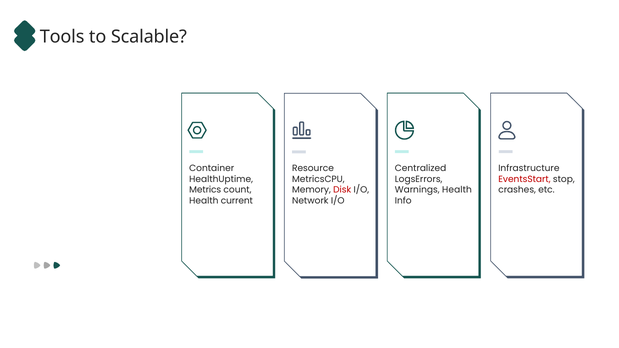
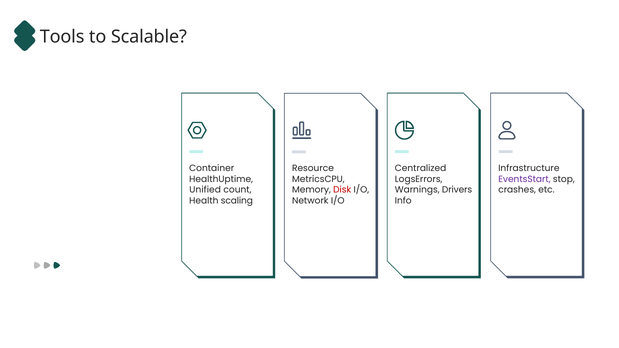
EventsStart colour: red -> purple
Metrics: Metrics -> Unified
Warnings Health: Health -> Drivers
current: current -> scaling
